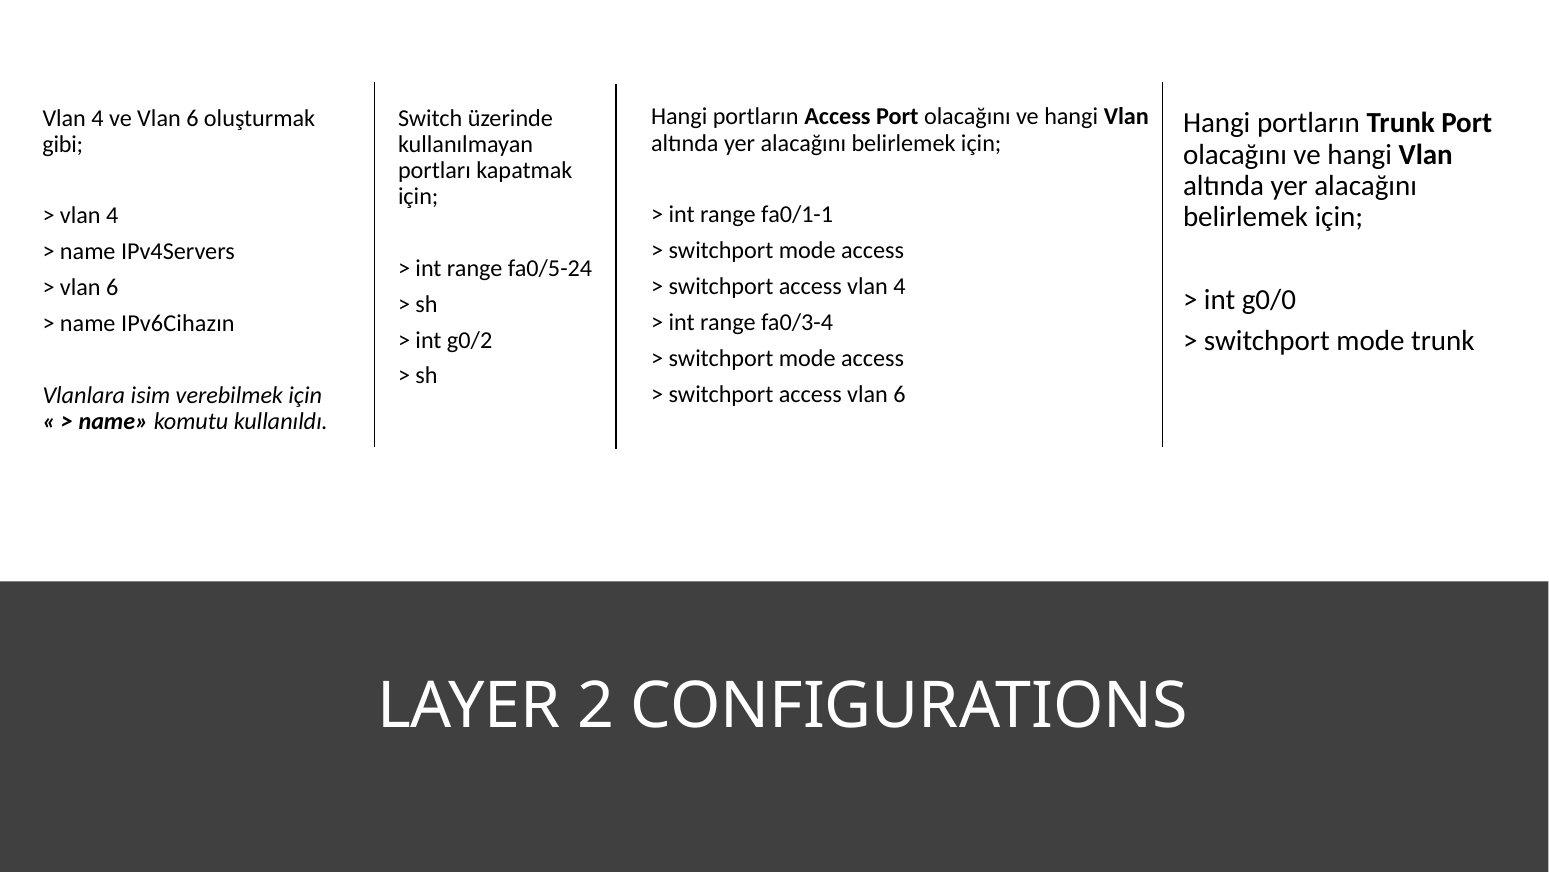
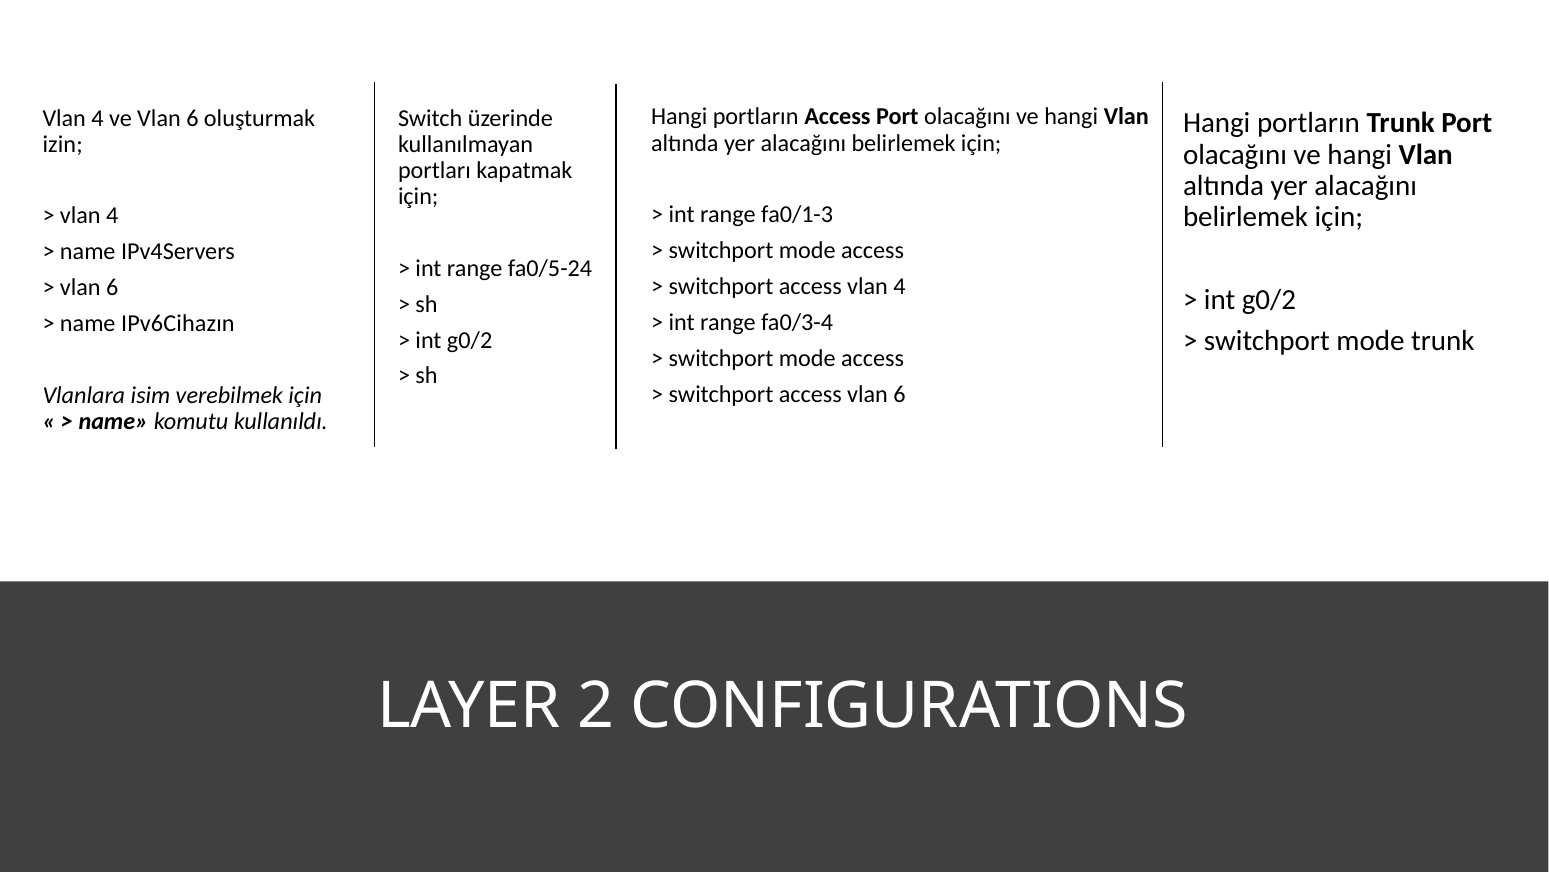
gibi: gibi -> izin
fa0/1-1: fa0/1-1 -> fa0/1-3
g0/0 at (1269, 299): g0/0 -> g0/2
